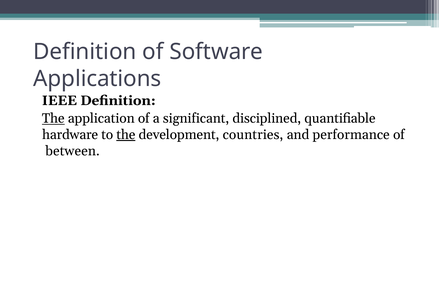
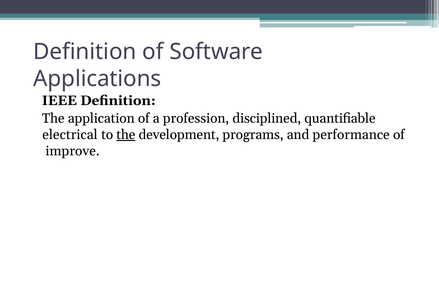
The at (53, 118) underline: present -> none
significant: significant -> profession
hardware: hardware -> electrical
countries: countries -> programs
between: between -> improve
